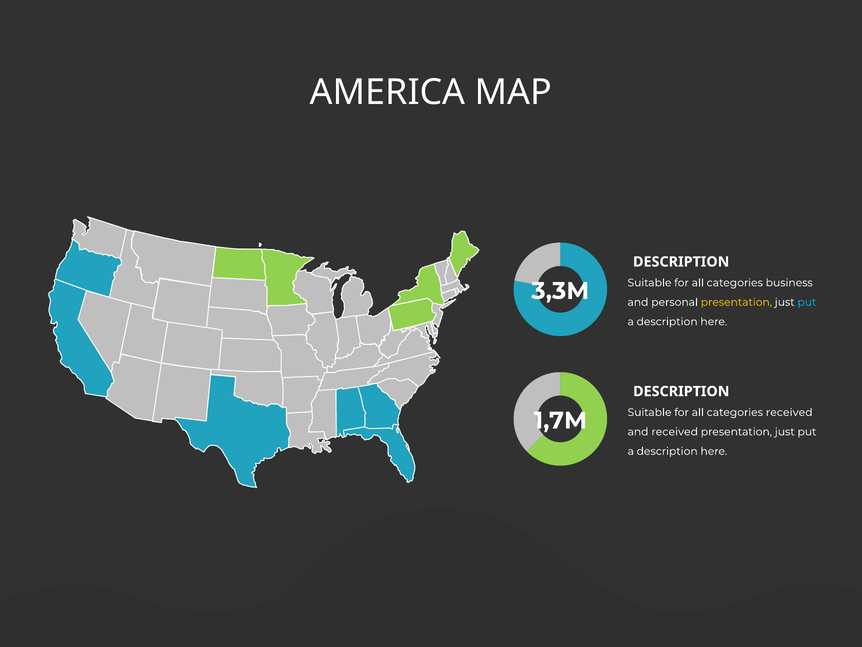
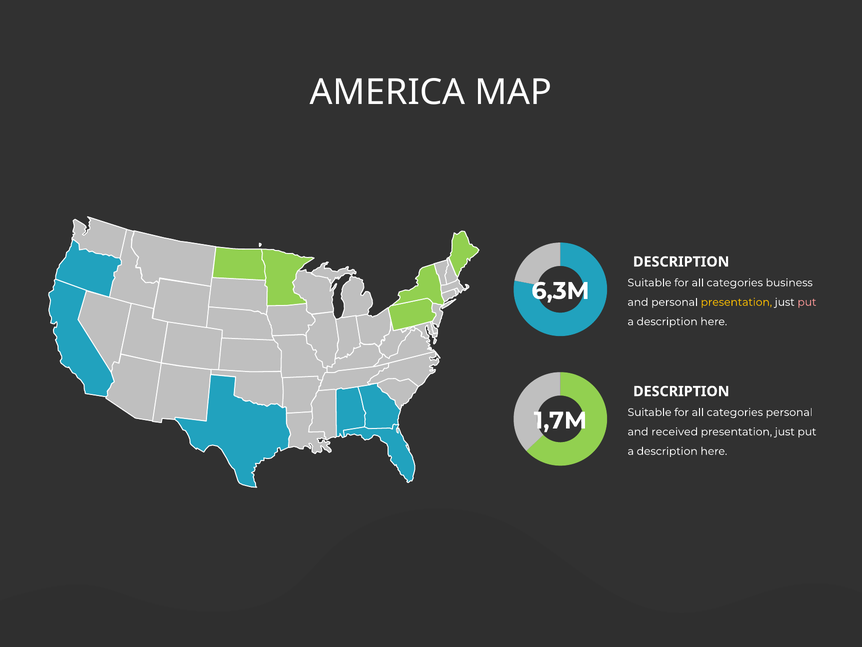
3,3M: 3,3M -> 6,3M
put at (807, 302) colour: light blue -> pink
categories received: received -> personal
